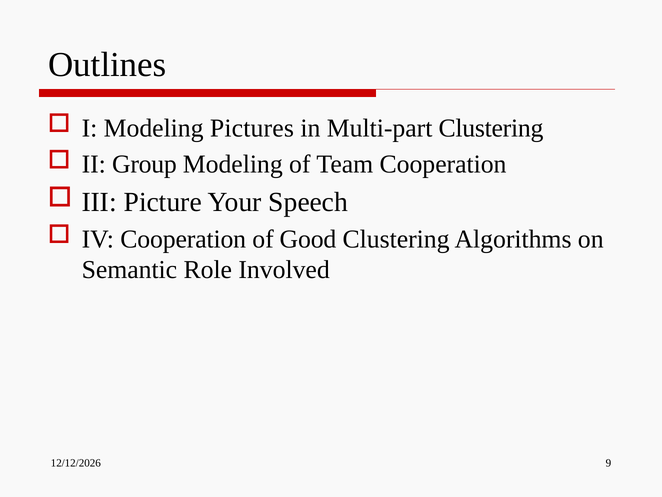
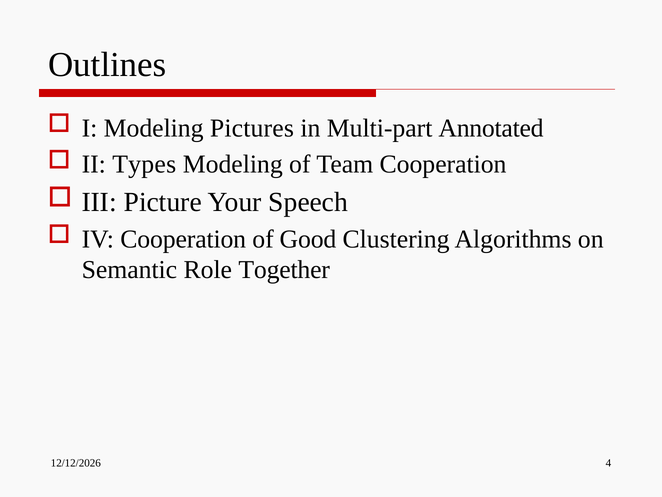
Multi-part Clustering: Clustering -> Annotated
Group: Group -> Types
Involved: Involved -> Together
9: 9 -> 4
